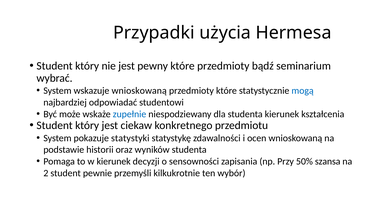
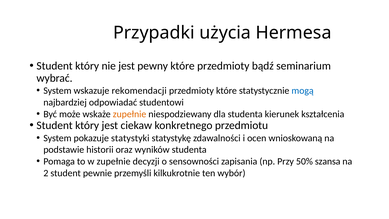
wskazuje wnioskowaną: wnioskowaną -> rekomendacji
zupełnie at (130, 114) colour: blue -> orange
w kierunek: kierunek -> zupełnie
